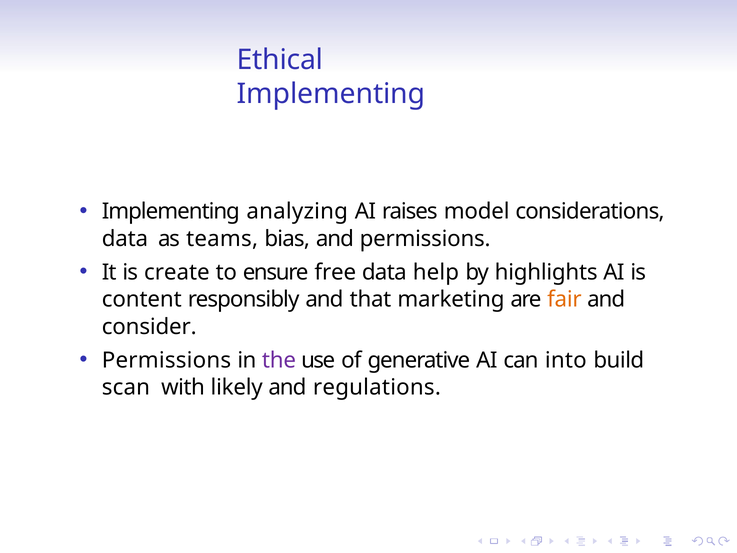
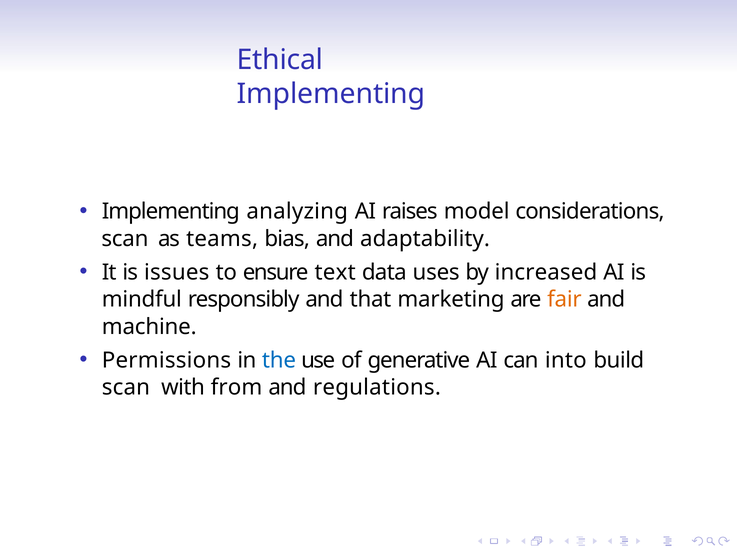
data at (125, 239): data -> scan
and permissions: permissions -> adaptability
create: create -> issues
free: free -> text
help: help -> uses
highlights: highlights -> increased
content: content -> mindful
consider: consider -> machine
the colour: purple -> blue
likely: likely -> from
